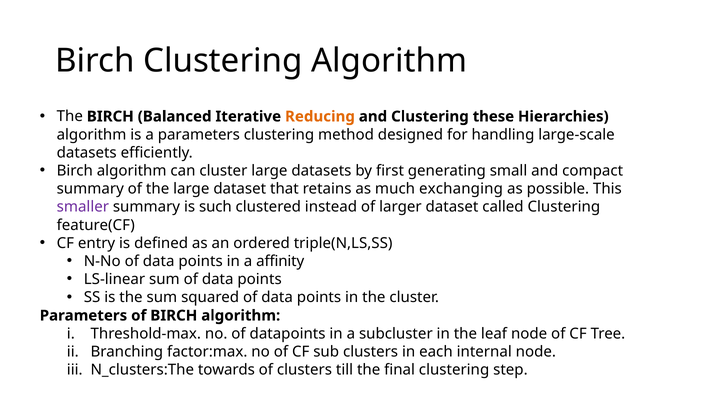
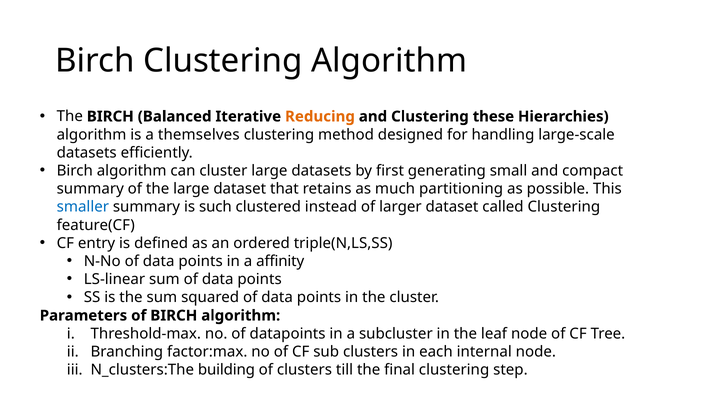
a parameters: parameters -> themselves
exchanging: exchanging -> partitioning
smaller colour: purple -> blue
towards: towards -> building
